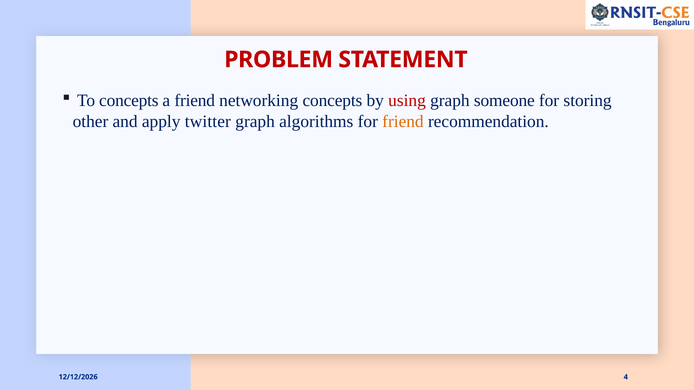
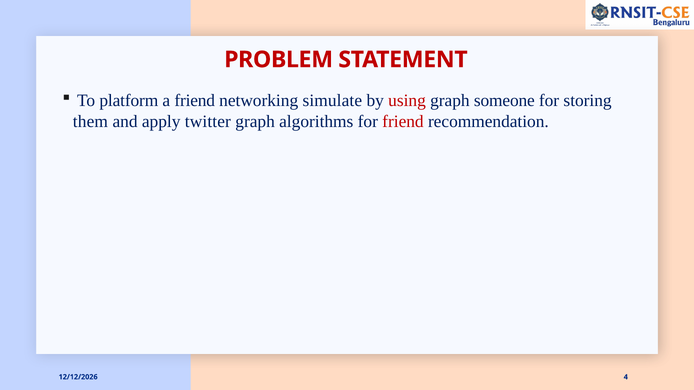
To concepts: concepts -> platform
networking concepts: concepts -> simulate
other: other -> them
friend at (403, 122) colour: orange -> red
